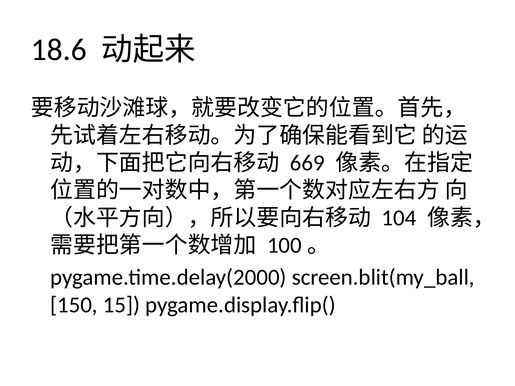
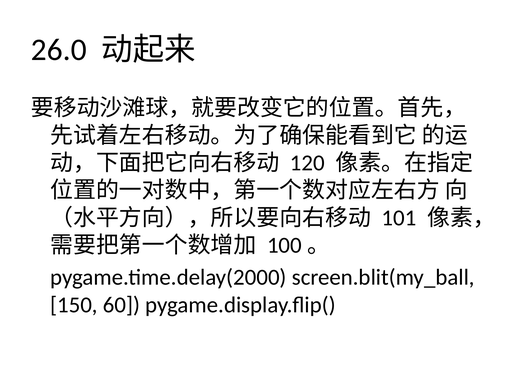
18.6: 18.6 -> 26.0
669: 669 -> 120
104: 104 -> 101
15: 15 -> 60
